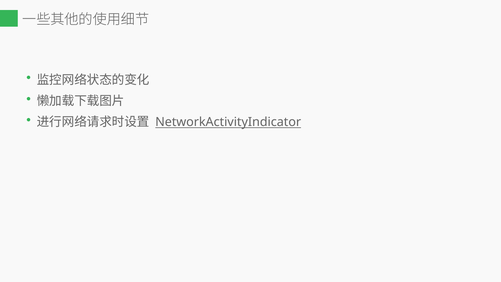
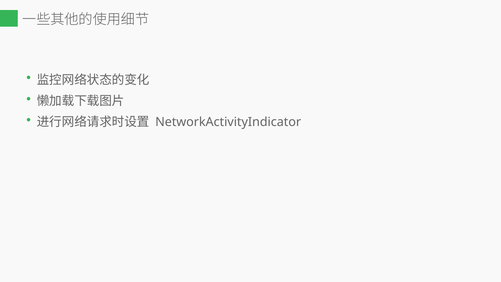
NetworkActivityIndicator underline: present -> none
